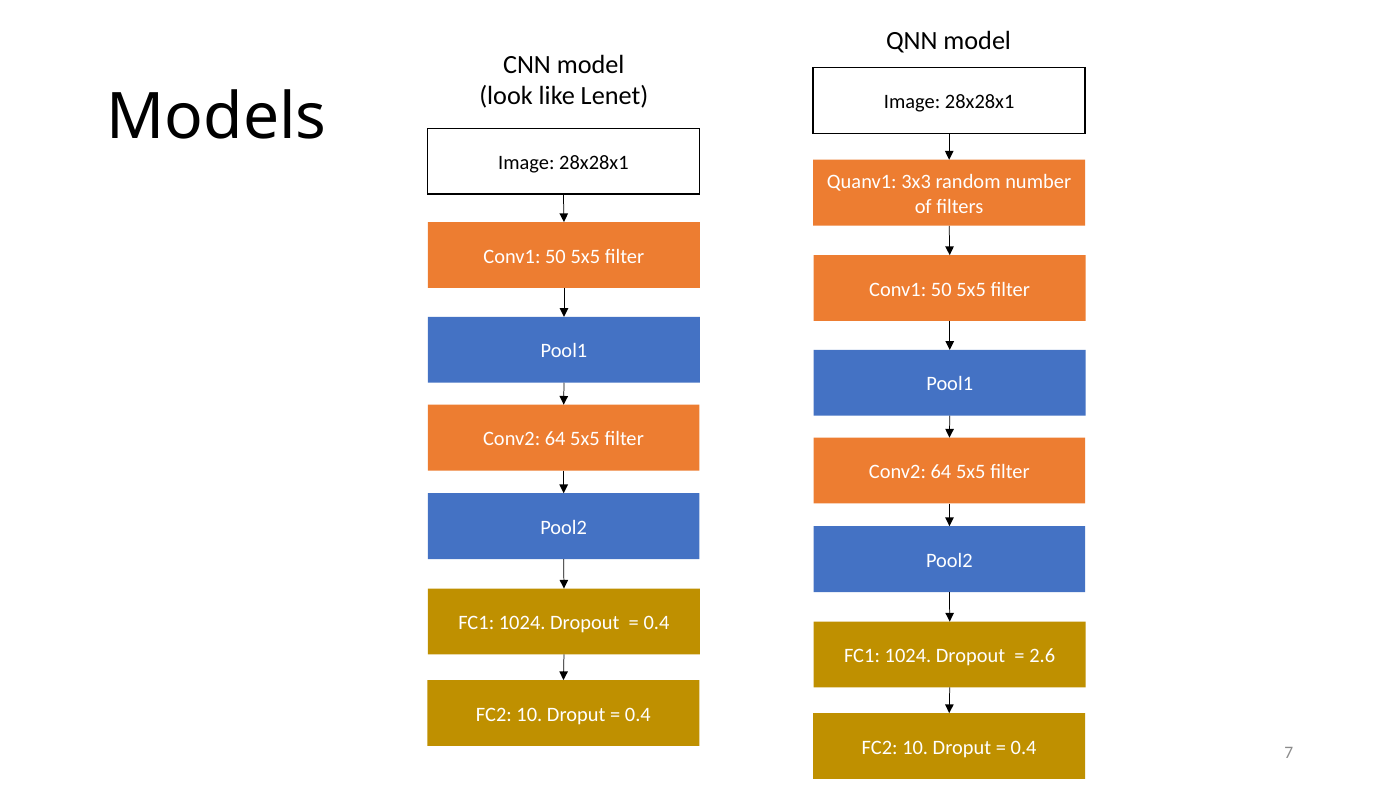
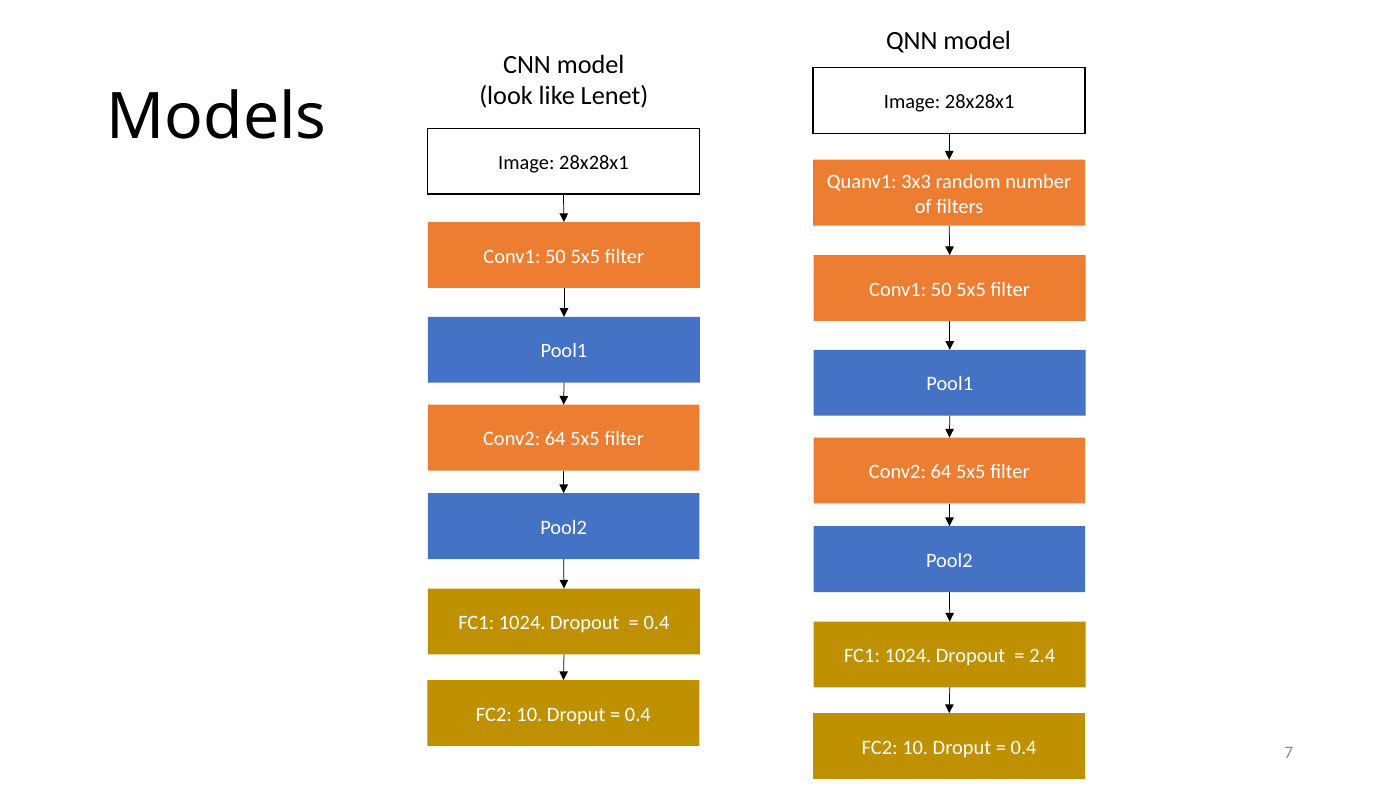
2.6: 2.6 -> 2.4
